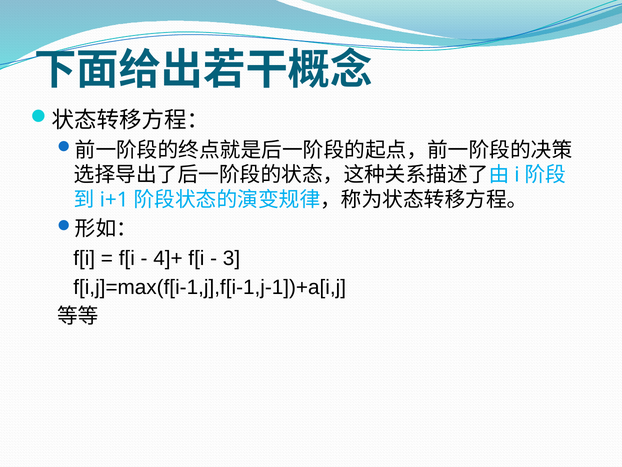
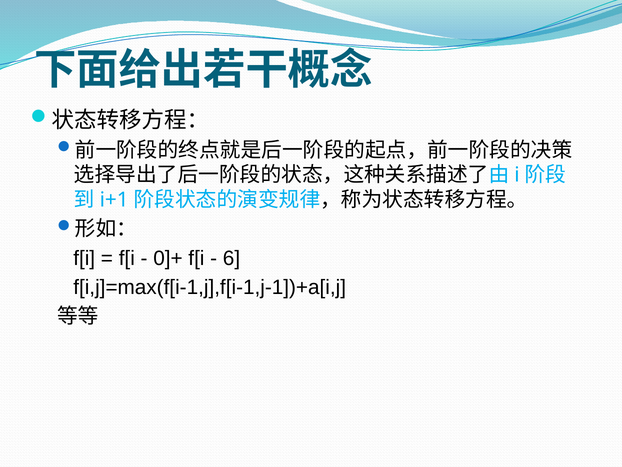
4]+: 4]+ -> 0]+
3: 3 -> 6
